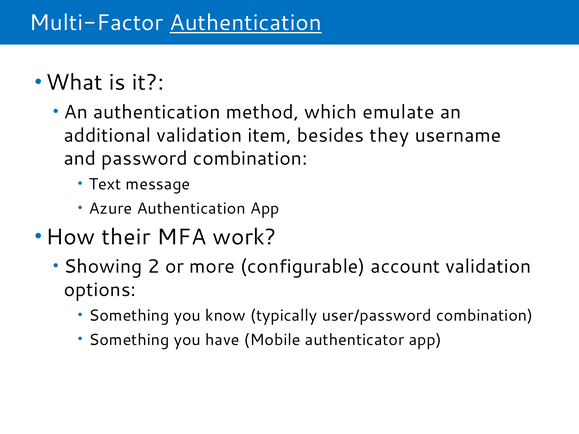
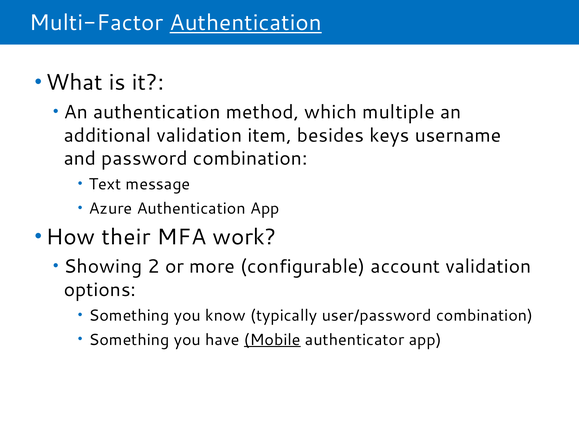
emulate: emulate -> multiple
they: they -> keys
Mobile underline: none -> present
